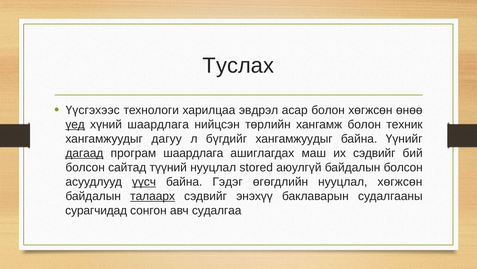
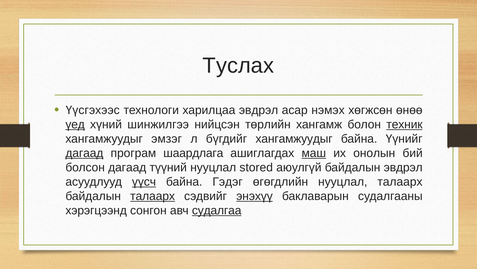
асар болон: болон -> нэмэх
хүний шаардлага: шаардлага -> шинжилгээ
техник underline: none -> present
дагуу: дагуу -> эмзэг
маш underline: none -> present
их сэдвийг: сэдвийг -> онолын
болсон сайтад: сайтад -> дагаад
байдалын болсон: болсон -> эвдрэл
нууцлал хөгжсөн: хөгжсөн -> талаарх
энэхүү underline: none -> present
сурагчидад: сурагчидад -> хэрэгцээнд
судалгаа underline: none -> present
